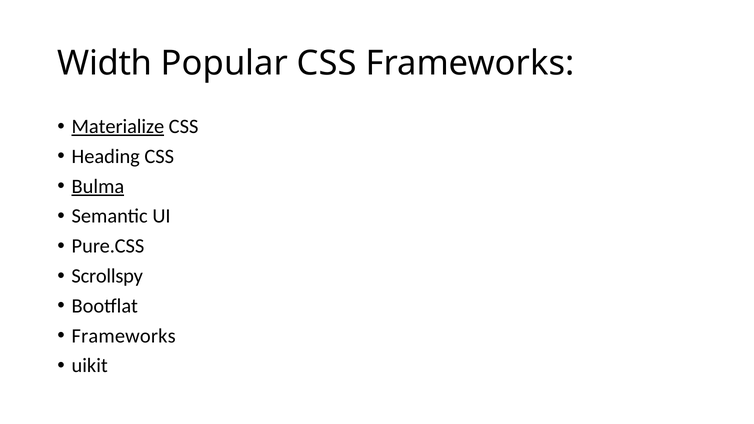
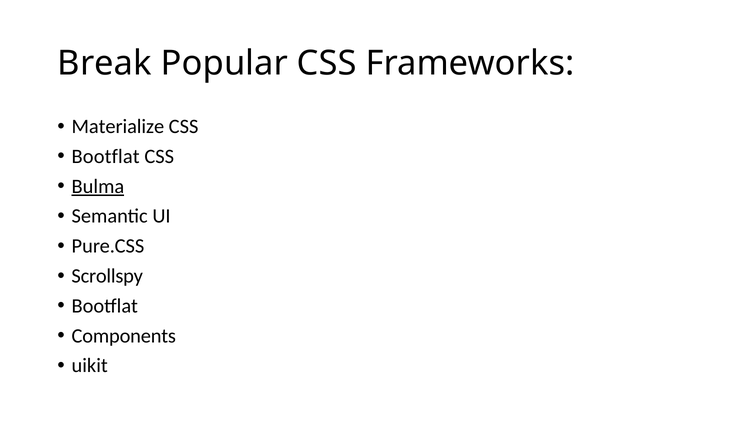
Width: Width -> Break
Materialize underline: present -> none
Heading at (106, 157): Heading -> Bootflat
Frameworks at (124, 336): Frameworks -> Components
